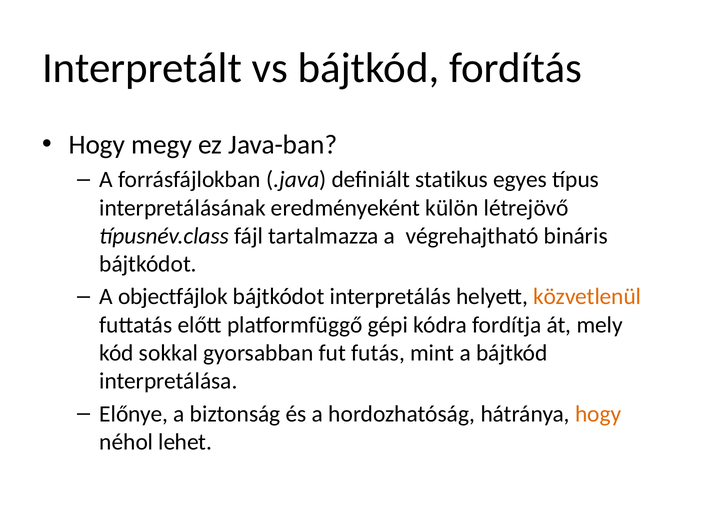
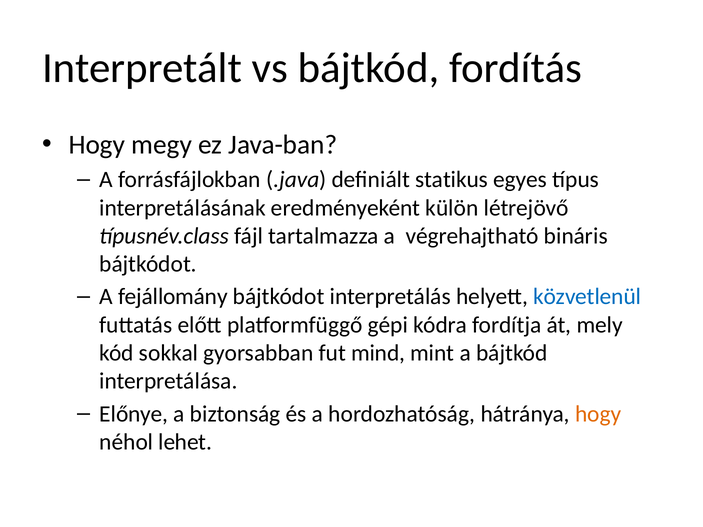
objectfájlok: objectfájlok -> fejállomány
közvetlenül colour: orange -> blue
futás: futás -> mind
